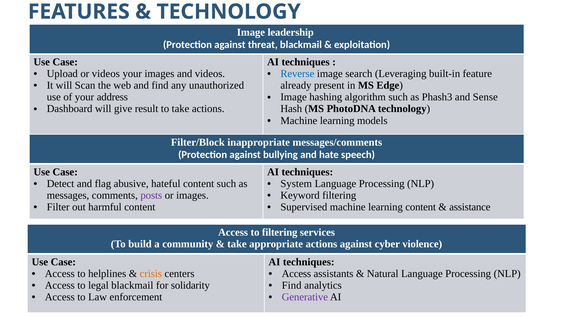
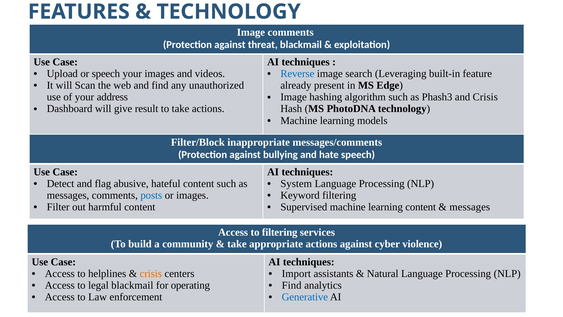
Image leadership: leadership -> comments
or videos: videos -> speech
and Sense: Sense -> Crisis
posts colour: purple -> blue
assistance at (470, 207): assistance -> messages
Access at (296, 273): Access -> Import
solidarity: solidarity -> operating
Generative colour: purple -> blue
